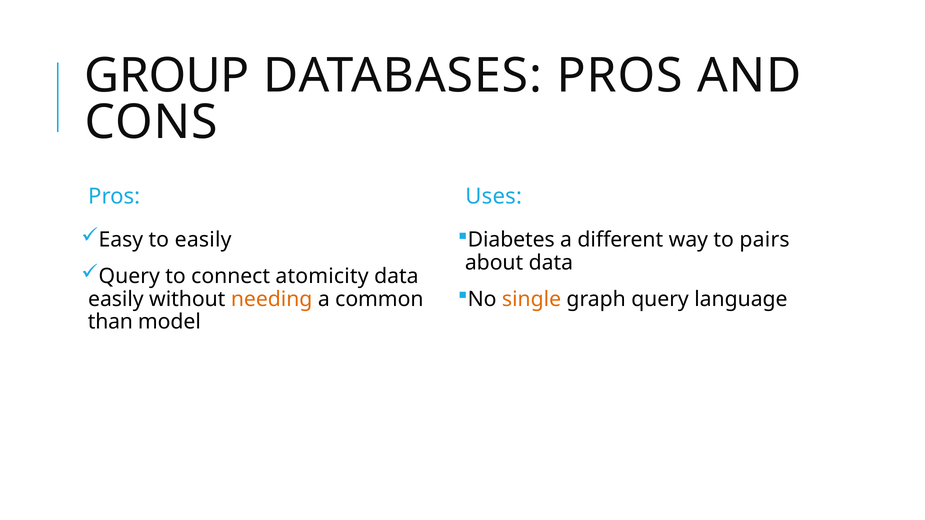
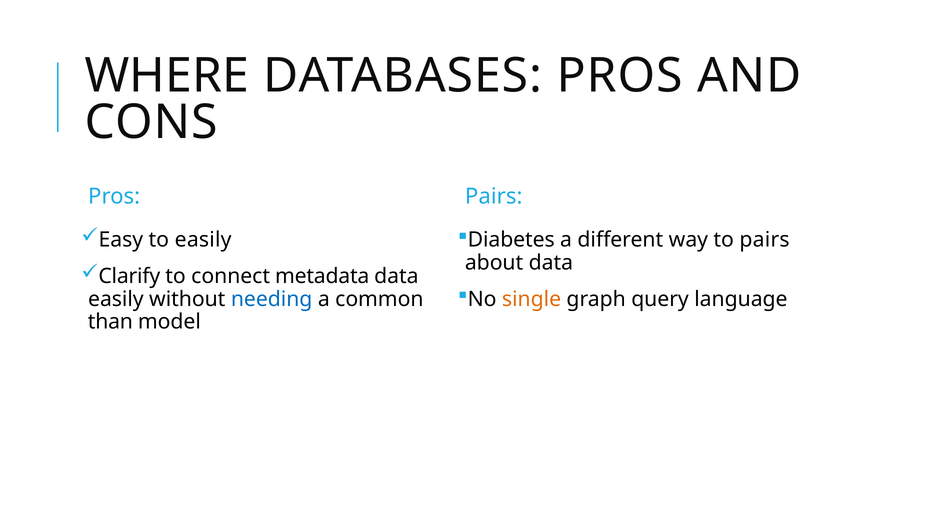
GROUP: GROUP -> WHERE
Uses at (494, 196): Uses -> Pairs
Query at (129, 276): Query -> Clarify
atomicity: atomicity -> metadata
needing colour: orange -> blue
